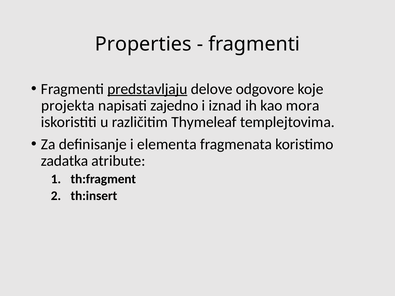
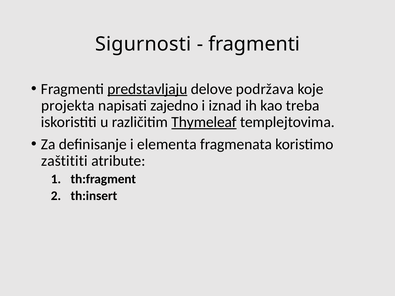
Properties: Properties -> Sigurnosti
odgovore: odgovore -> podržava
mora: mora -> treba
Thymeleaf underline: none -> present
zadatka: zadatka -> zaštititi
